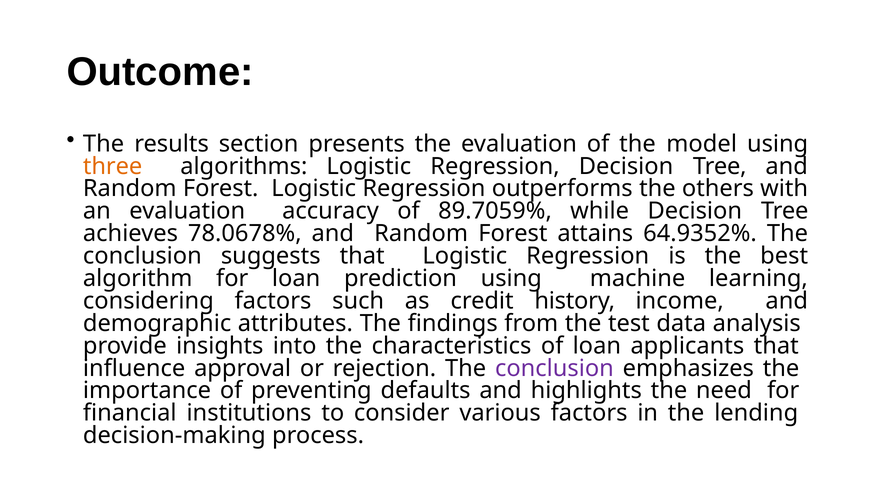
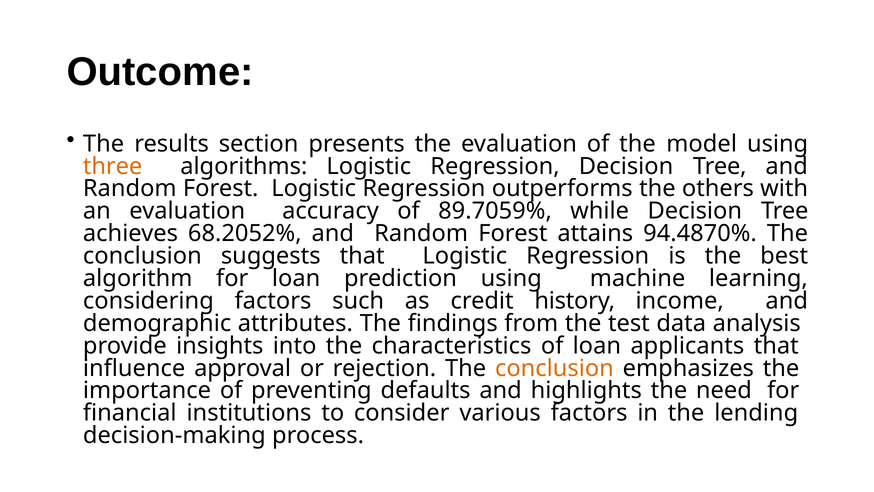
78.0678%: 78.0678% -> 68.2052%
64.9352%: 64.9352% -> 94.4870%
conclusion at (554, 368) colour: purple -> orange
